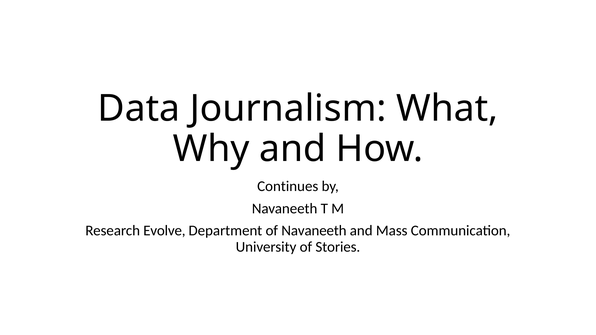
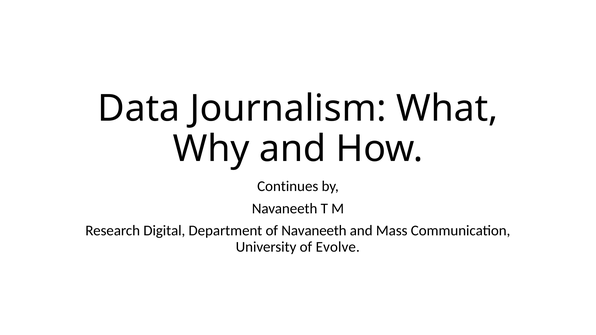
Evolve: Evolve -> Digital
Stories: Stories -> Evolve
